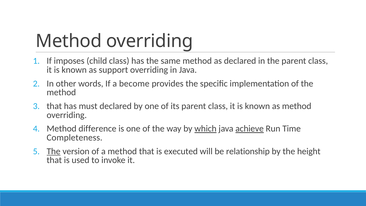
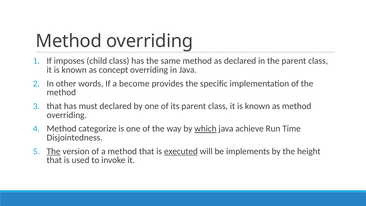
support: support -> concept
difference: difference -> categorize
achieve underline: present -> none
Completeness: Completeness -> Disjointedness
executed underline: none -> present
relationship: relationship -> implements
